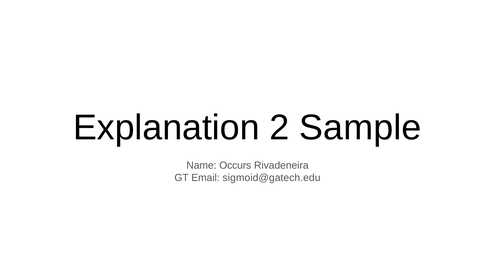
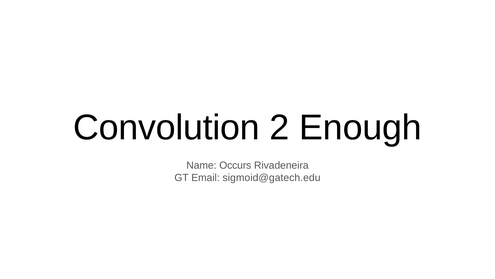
Explanation: Explanation -> Convolution
Sample: Sample -> Enough
